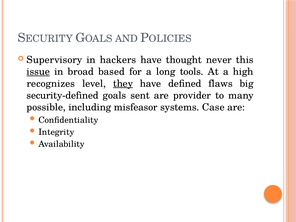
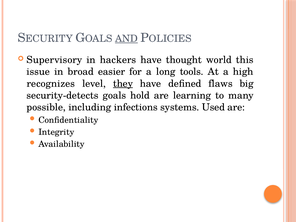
AND underline: none -> present
never: never -> world
issue underline: present -> none
based: based -> easier
security-defined: security-defined -> security-detects
sent: sent -> hold
provider: provider -> learning
misfeasor: misfeasor -> infections
Case: Case -> Used
